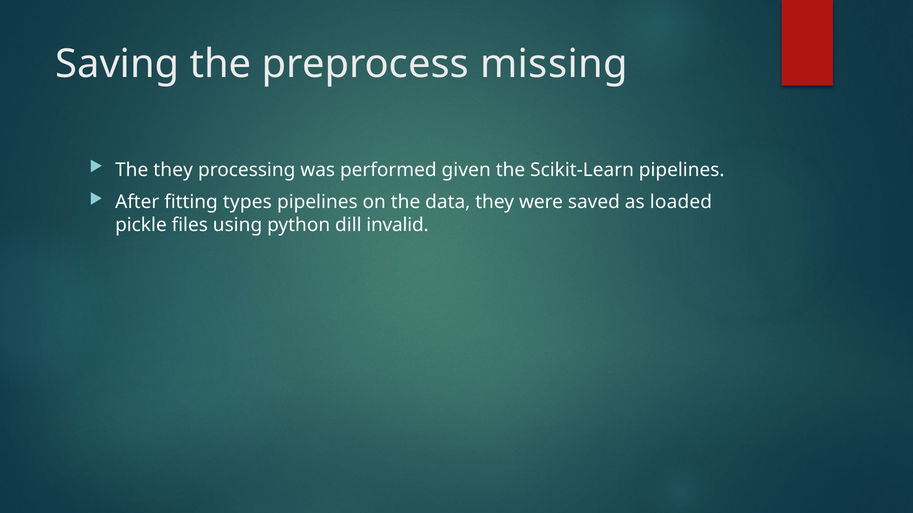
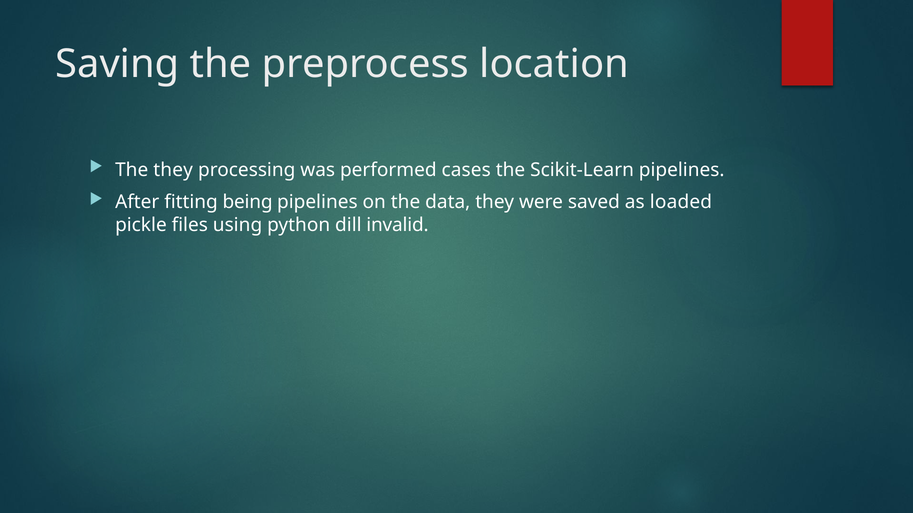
missing: missing -> location
given: given -> cases
types: types -> being
